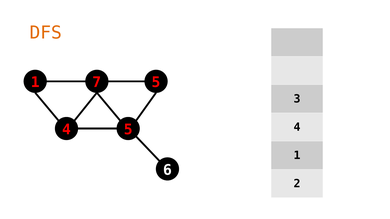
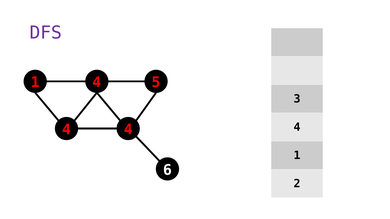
DFS colour: orange -> purple
1 7: 7 -> 4
5 at (128, 130): 5 -> 4
